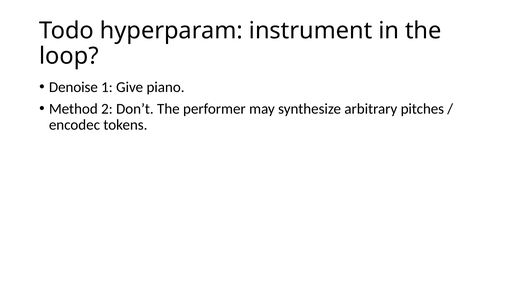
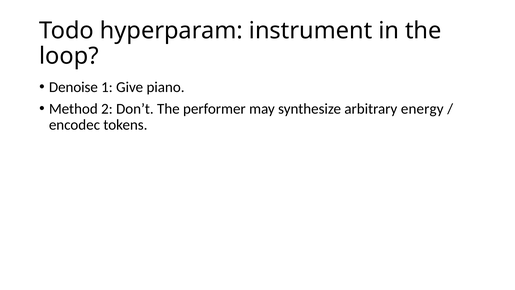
pitches: pitches -> energy
